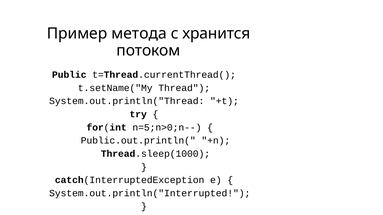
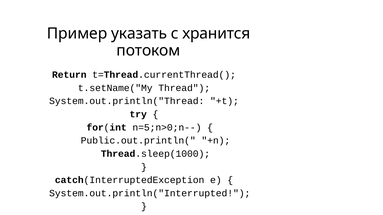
метода: метода -> указать
Public: Public -> Return
